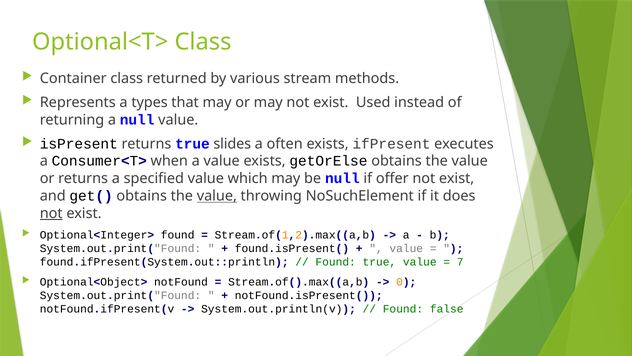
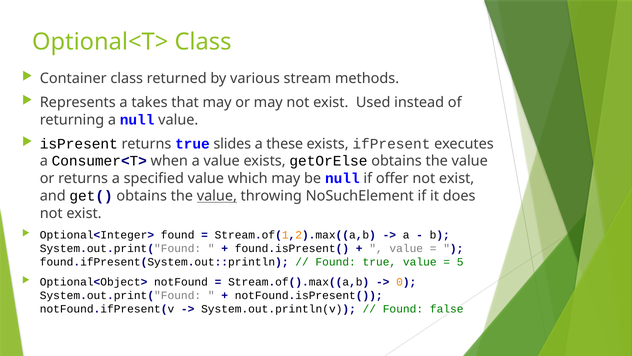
types: types -> takes
often: often -> these
not at (51, 213) underline: present -> none
7: 7 -> 5
